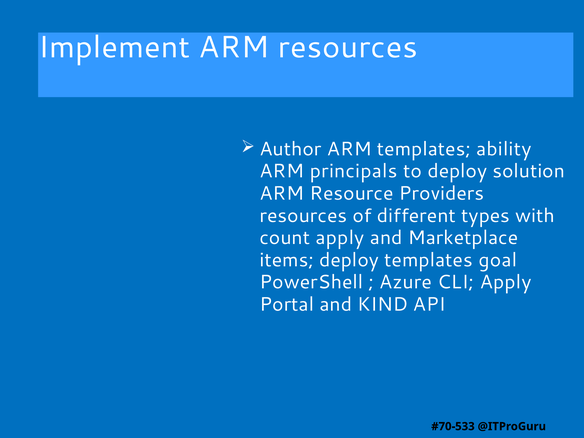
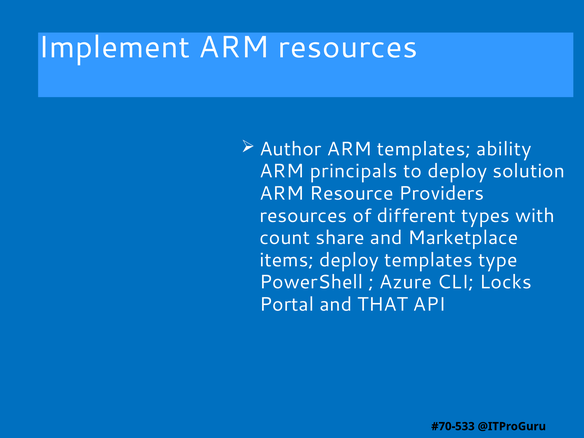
count apply: apply -> share
goal: goal -> type
CLI Apply: Apply -> Locks
KIND: KIND -> THAT
